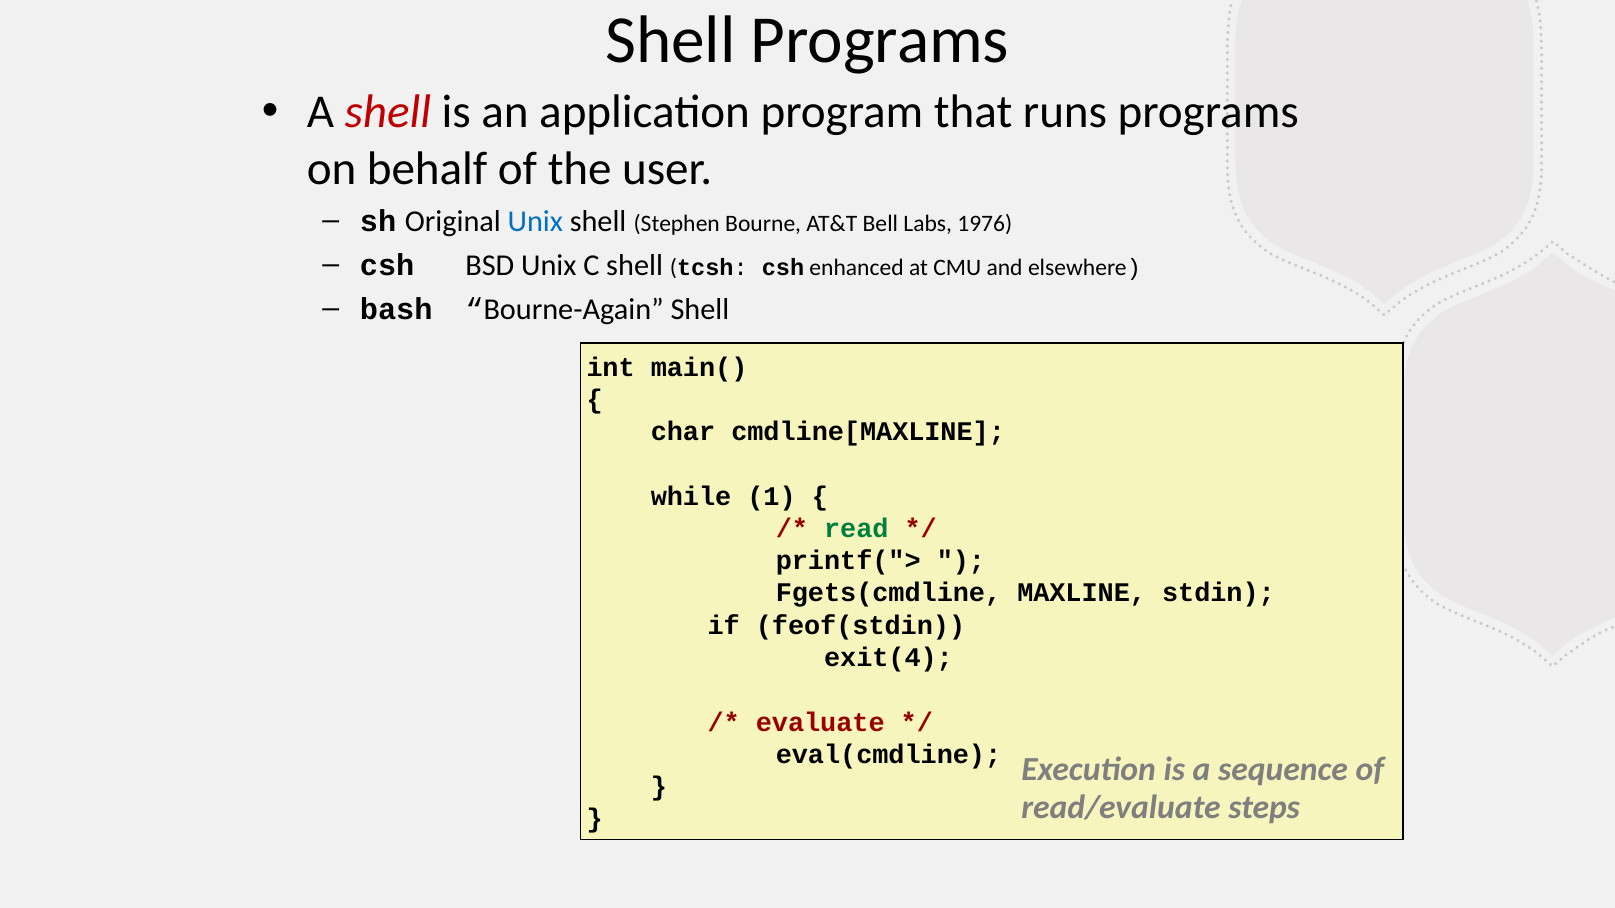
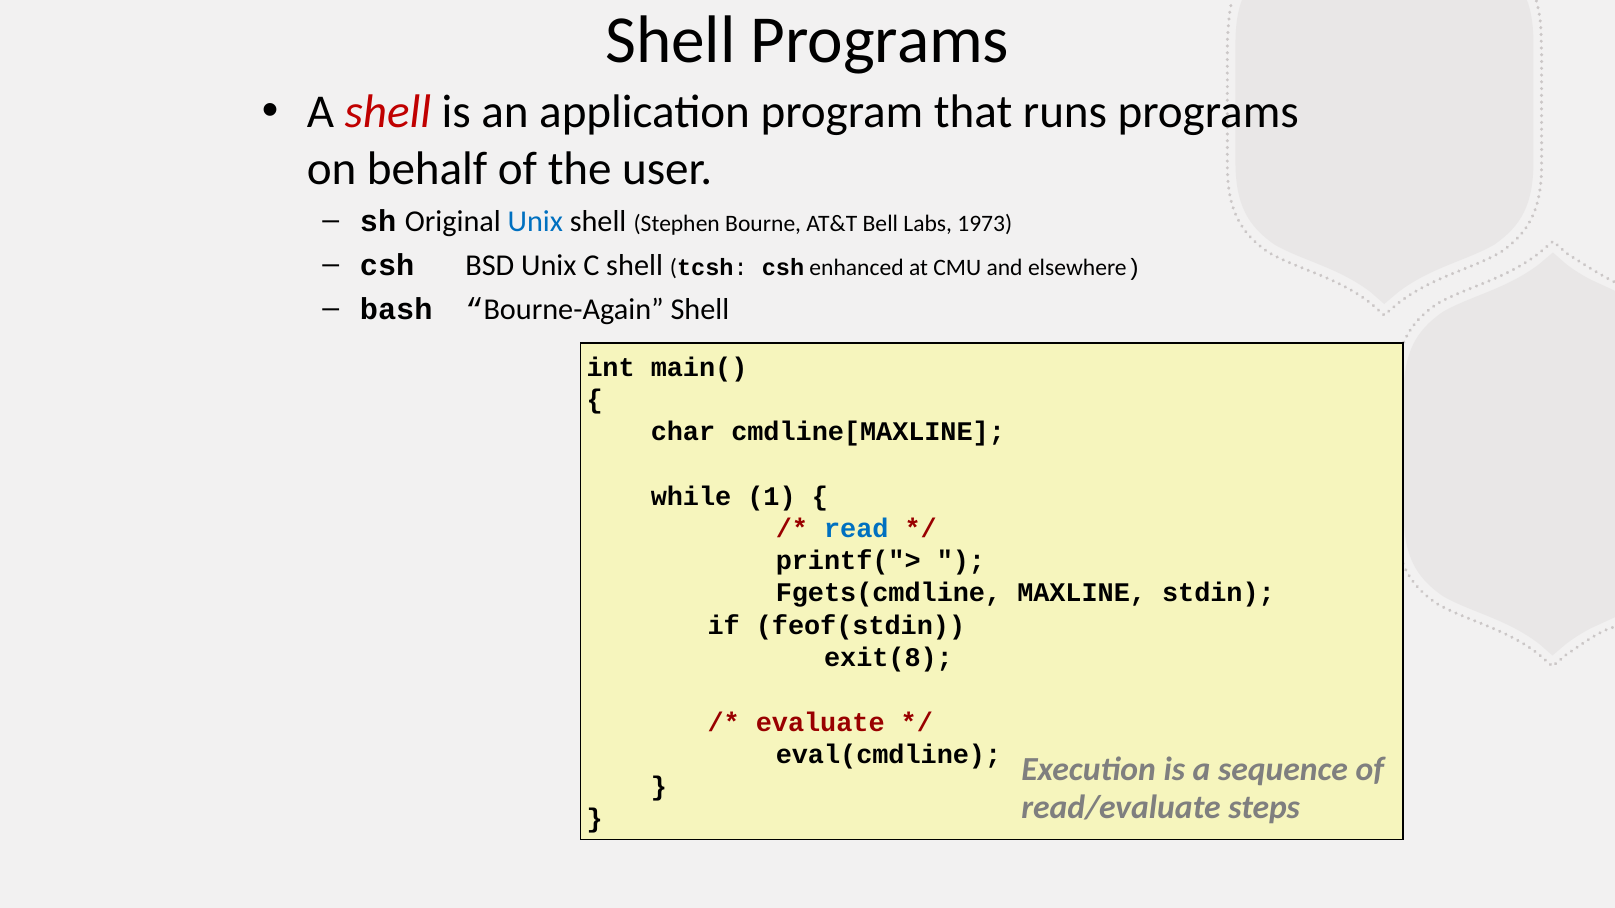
1976: 1976 -> 1973
read colour: green -> blue
exit(4: exit(4 -> exit(8
